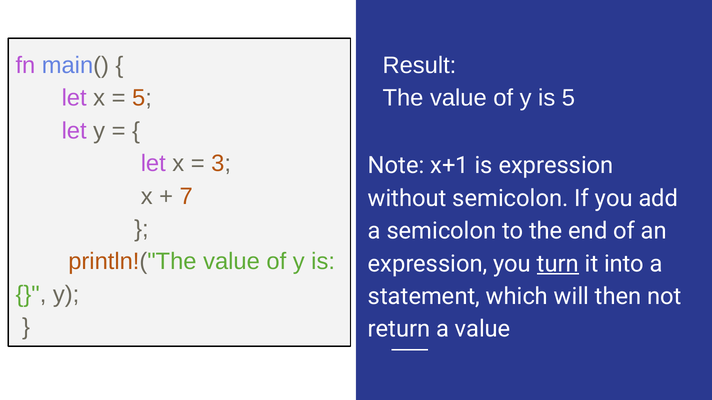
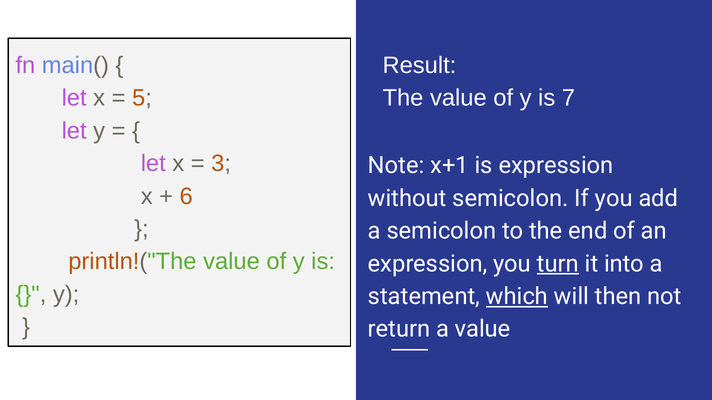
is 5: 5 -> 7
7: 7 -> 6
which underline: none -> present
